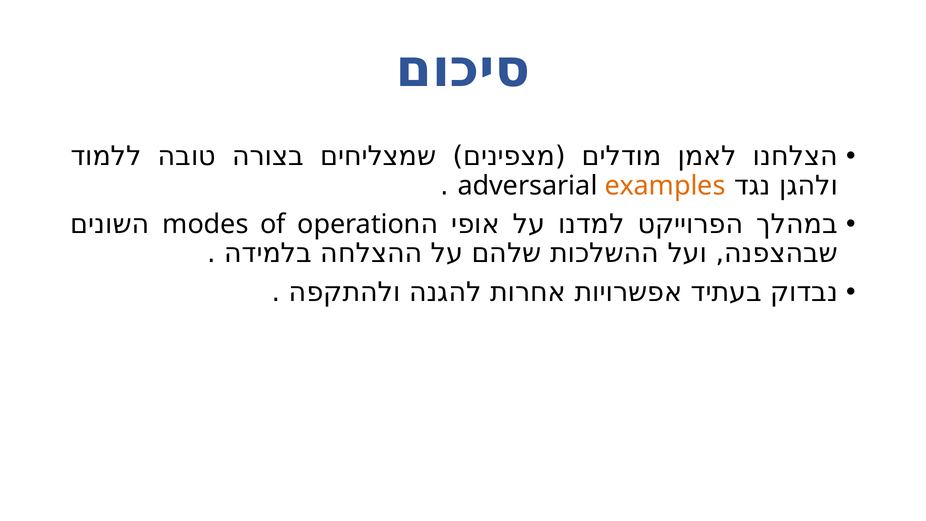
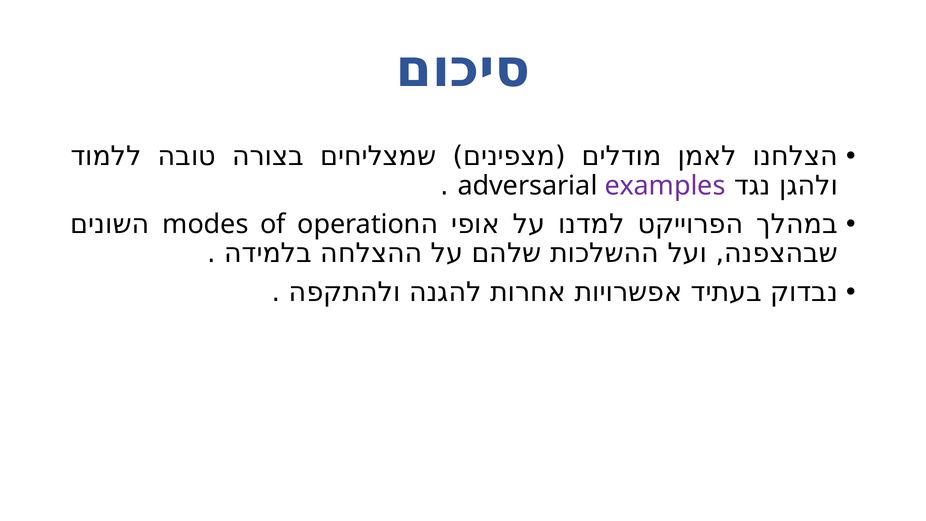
examples colour: orange -> purple
